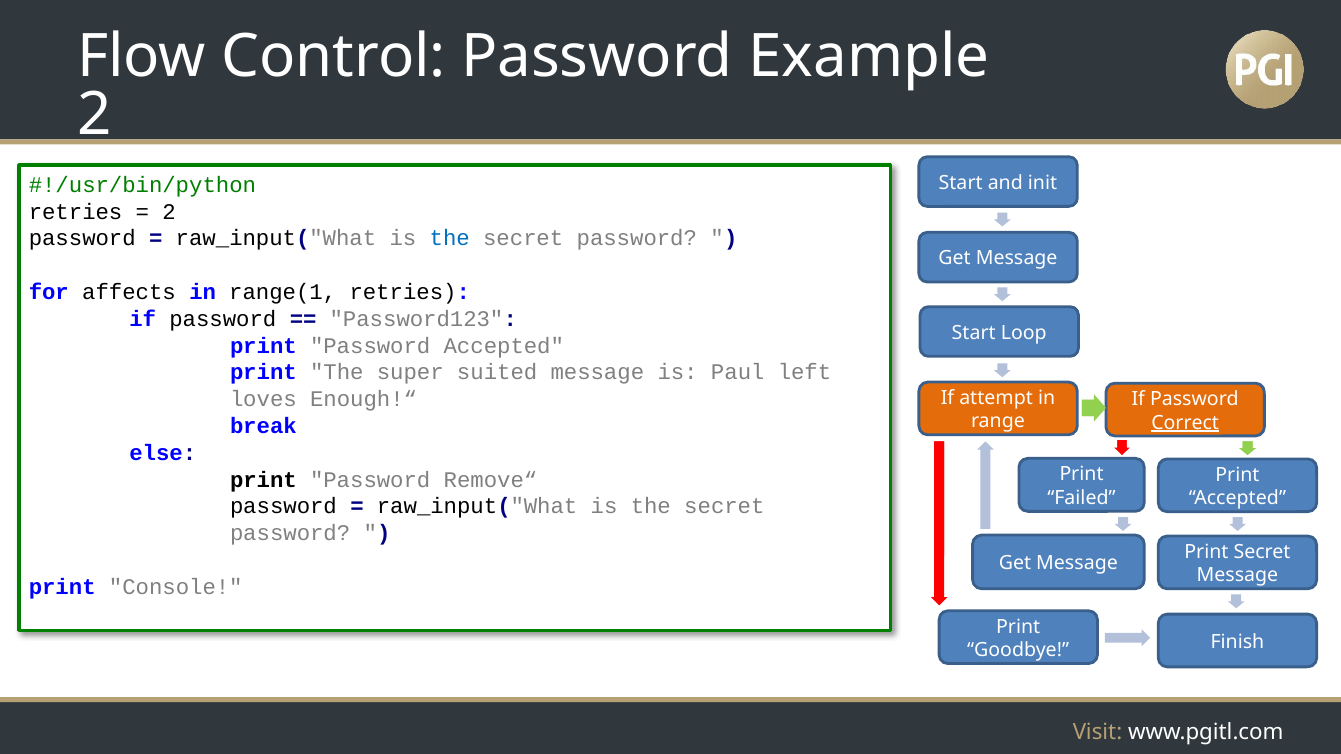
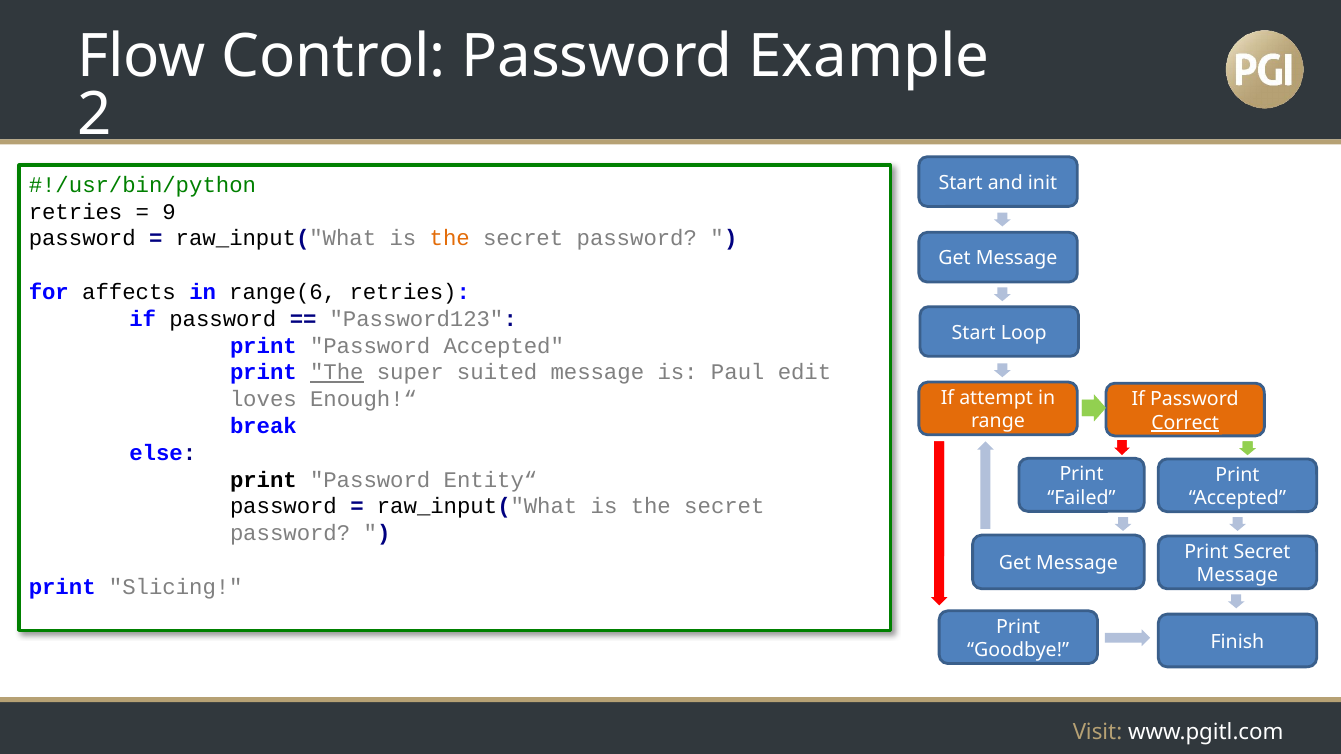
2 at (169, 212): 2 -> 9
the at (450, 239) colour: blue -> orange
range(1: range(1 -> range(6
The at (337, 373) underline: none -> present
left: left -> edit
Remove“: Remove“ -> Entity“
Console: Console -> Slicing
